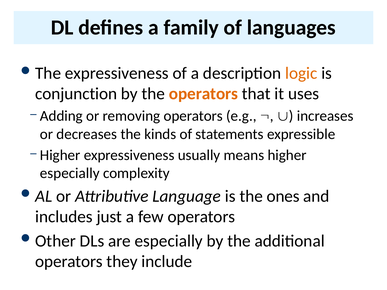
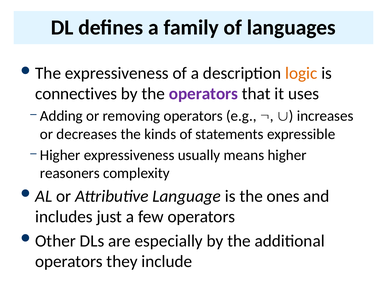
conjunction: conjunction -> connectives
operators at (203, 94) colour: orange -> purple
especially at (70, 173): especially -> reasoners
